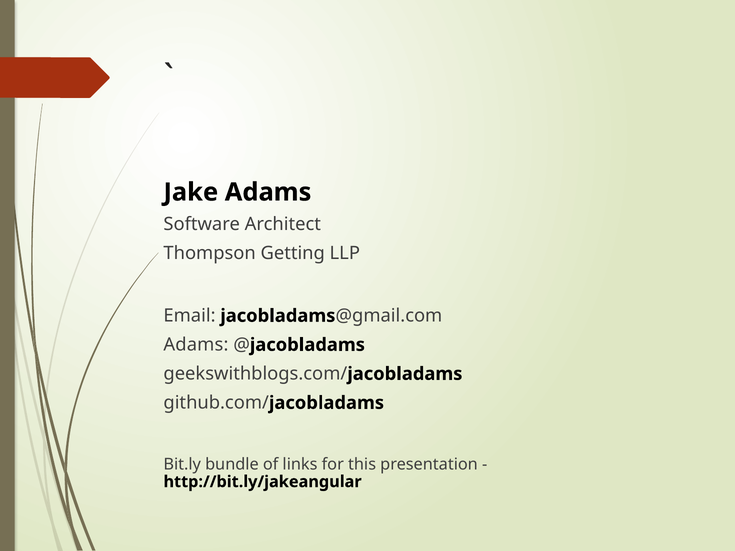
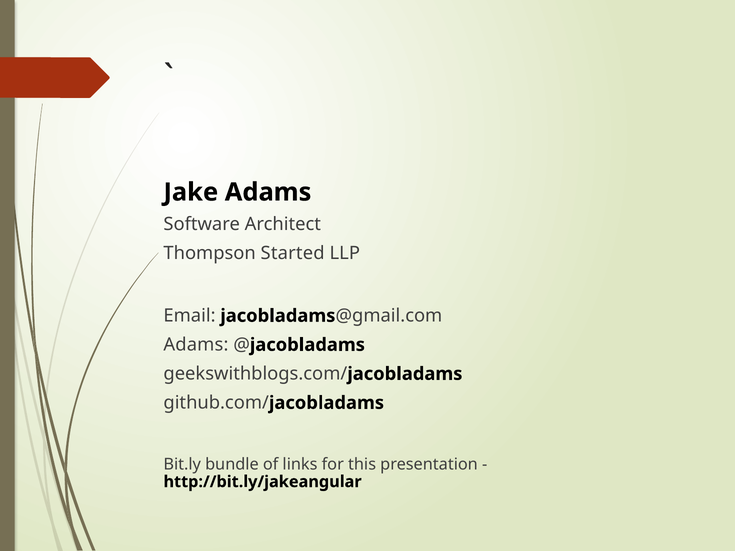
Getting: Getting -> Started
